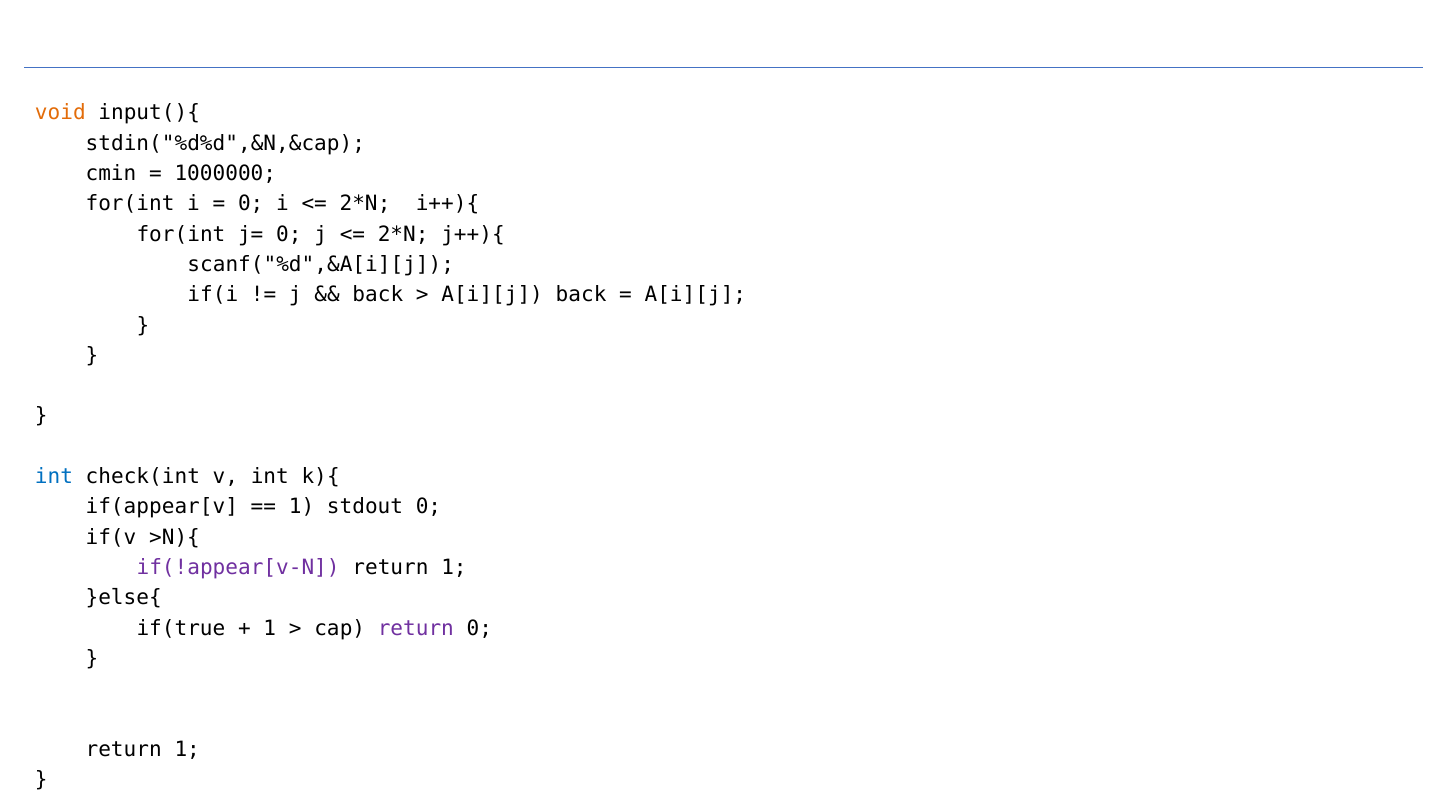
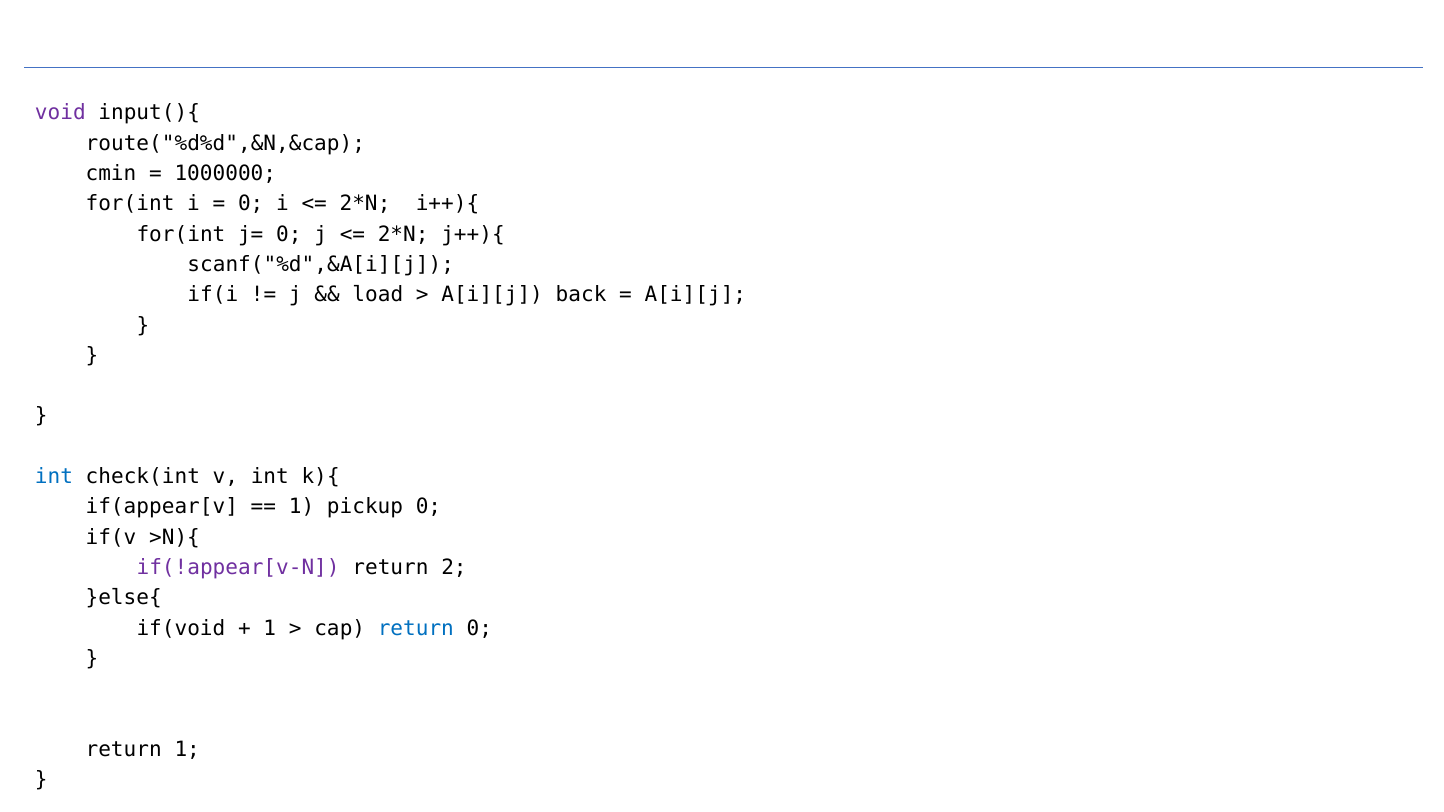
void colour: orange -> purple
stdin("%d%d",&N,&cap: stdin("%d%d",&N,&cap -> route("%d%d",&N,&cap
back at (378, 295): back -> load
stdout: stdout -> pickup
1 at (454, 568): 1 -> 2
if(true: if(true -> if(void
return at (416, 628) colour: purple -> blue
